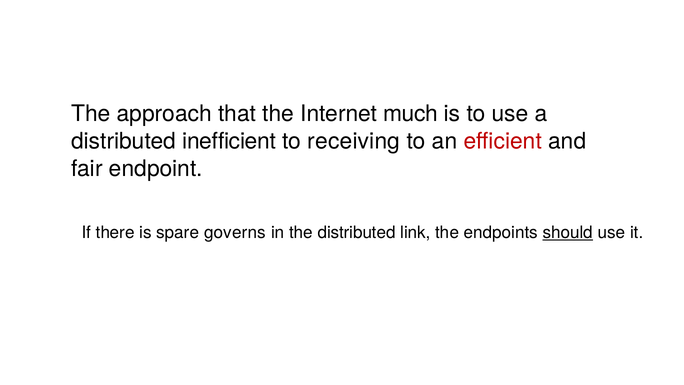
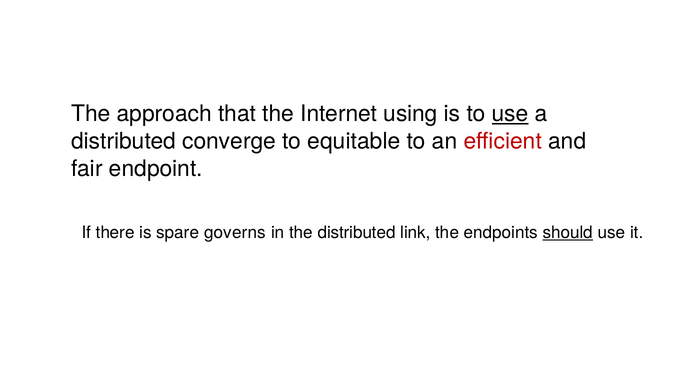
much: much -> using
use at (510, 114) underline: none -> present
inefficient: inefficient -> converge
receiving: receiving -> equitable
